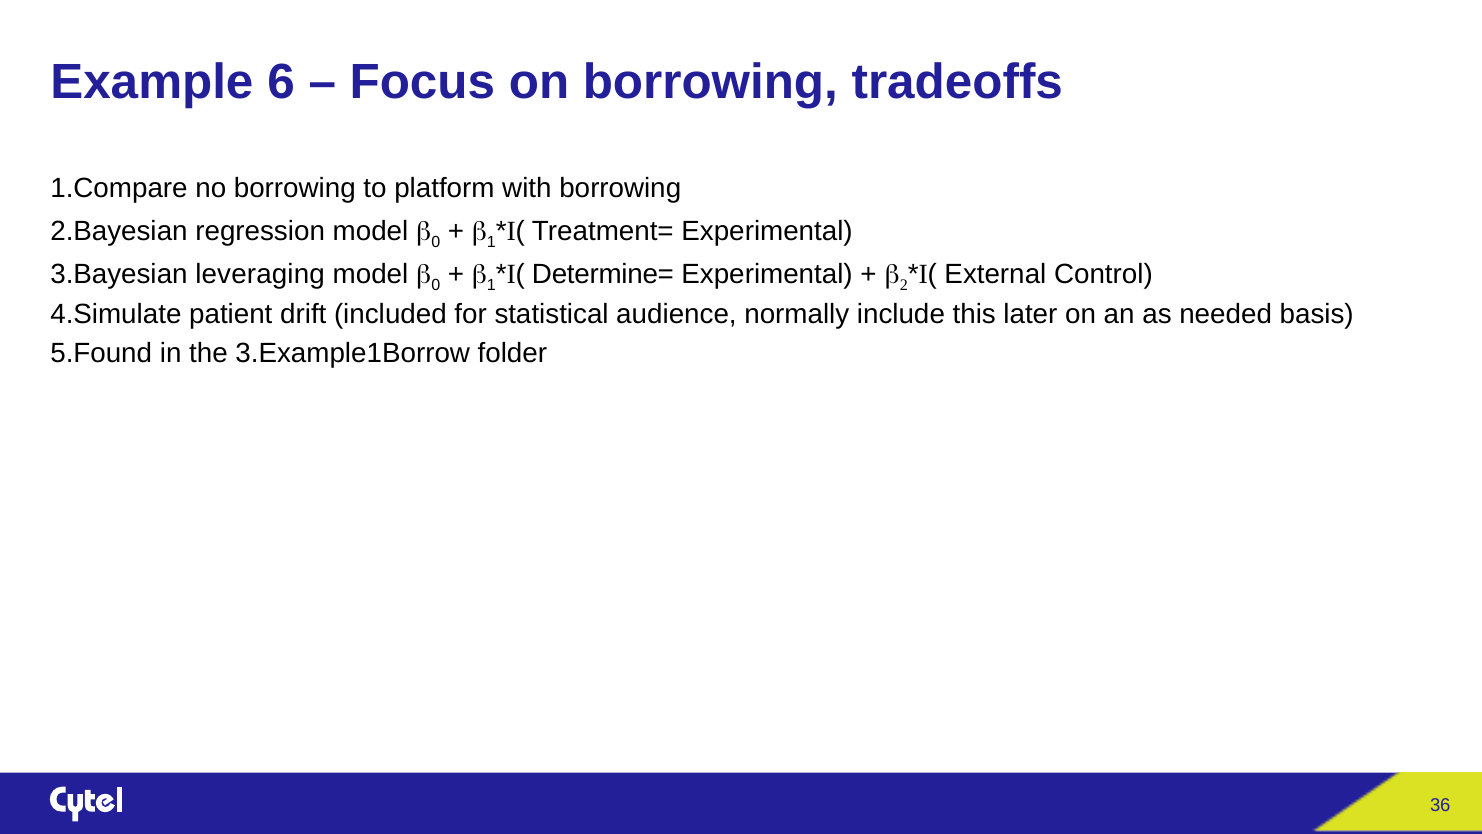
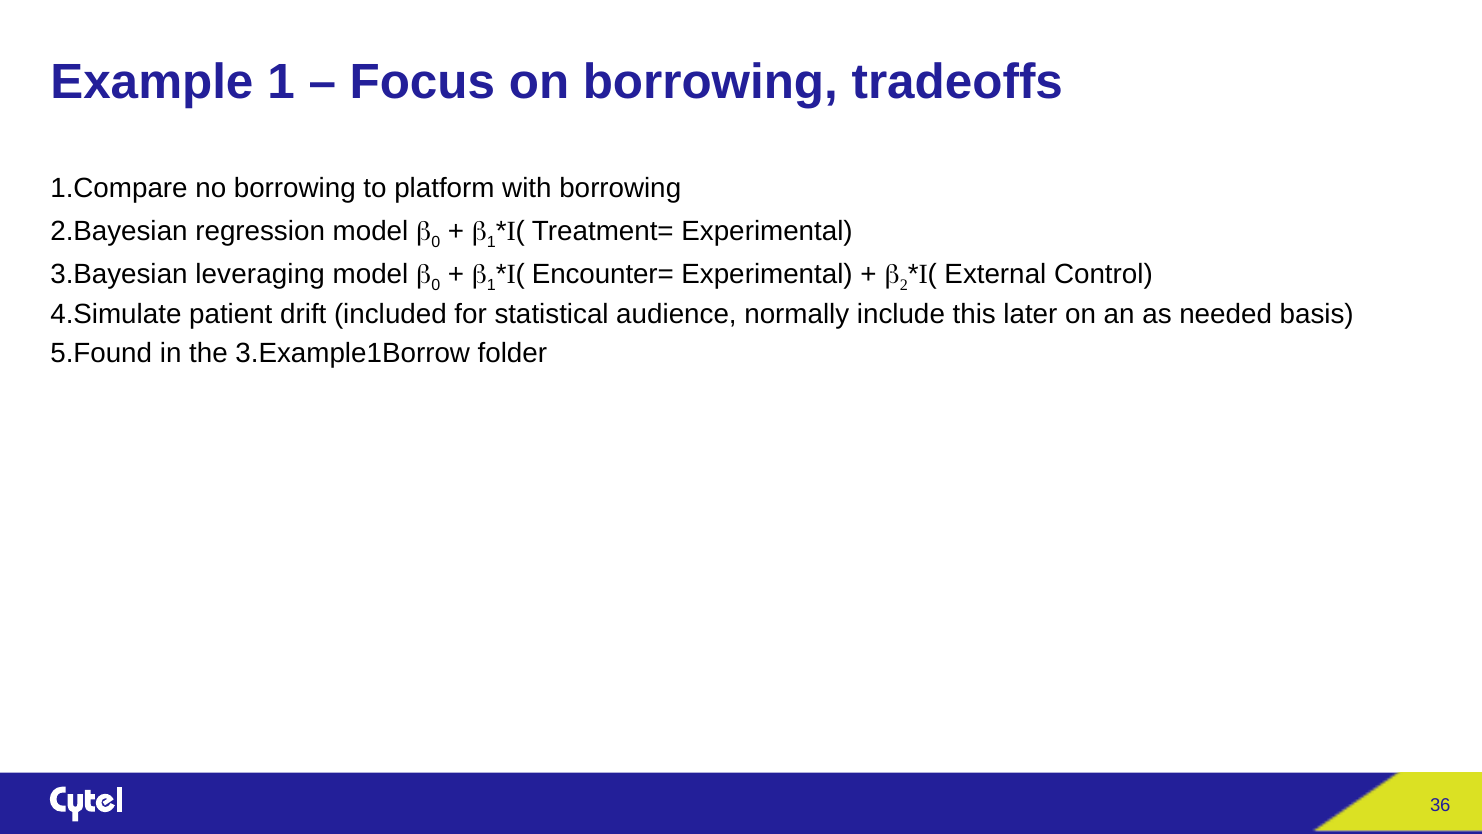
Example 6: 6 -> 1
Determine=: Determine= -> Encounter=
